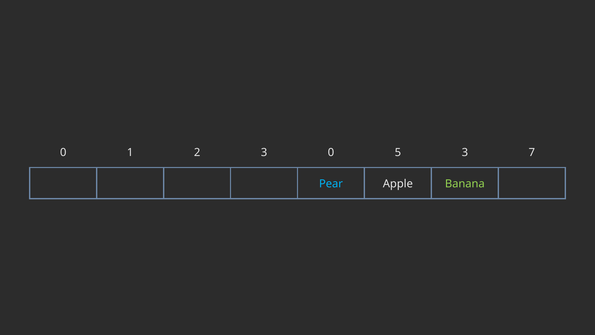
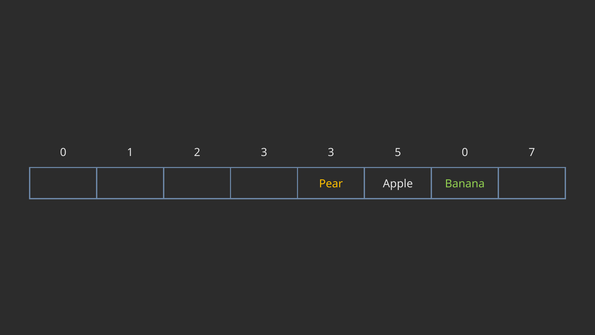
3 0: 0 -> 3
5 3: 3 -> 0
Pear colour: light blue -> yellow
